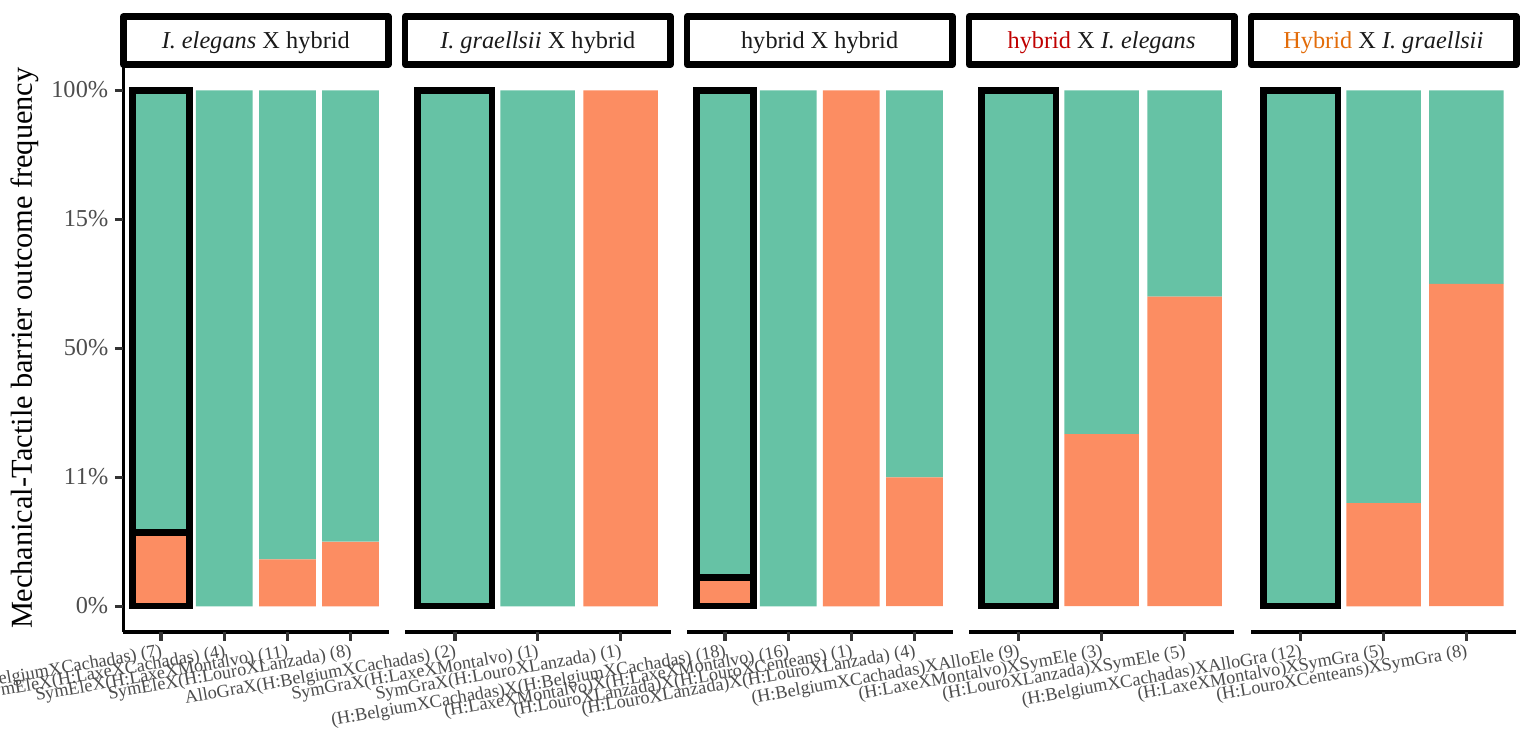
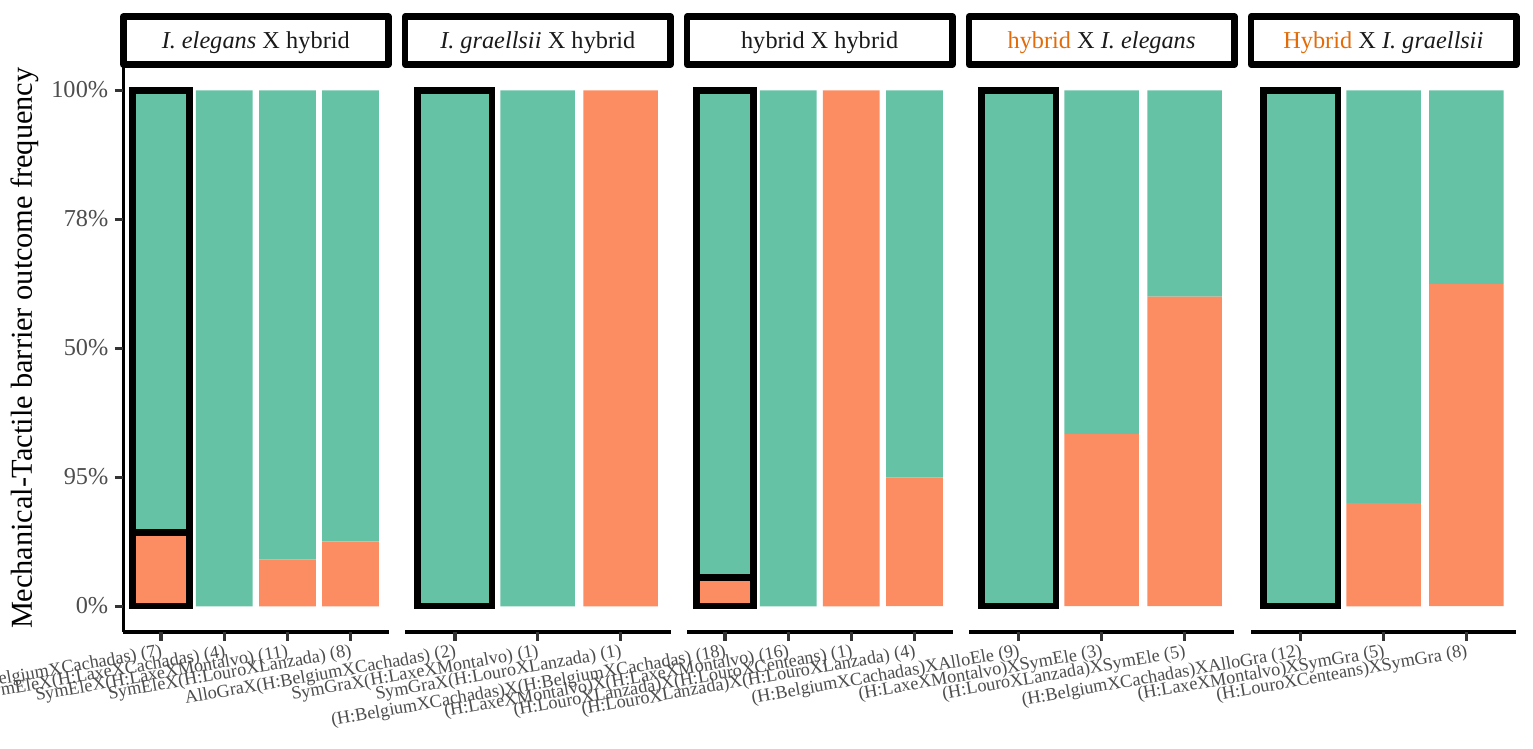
hybrid at (1039, 40) colour: red -> orange
15%: 15% -> 78%
11%: 11% -> 95%
